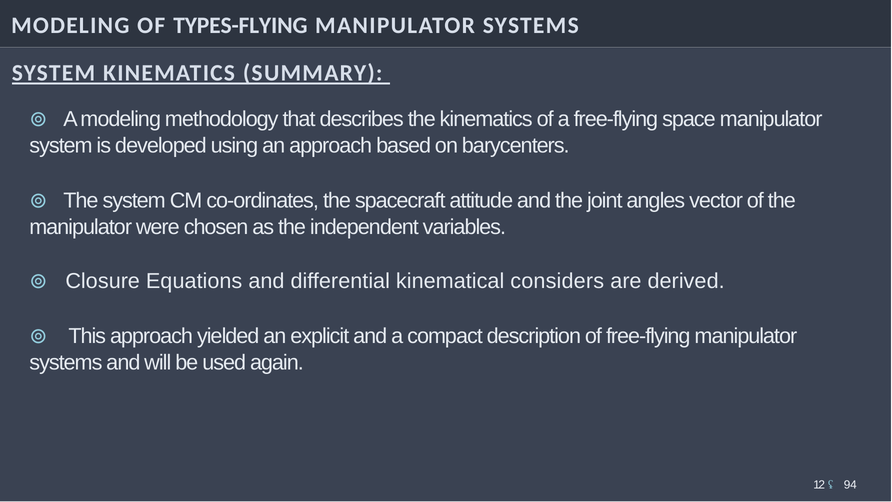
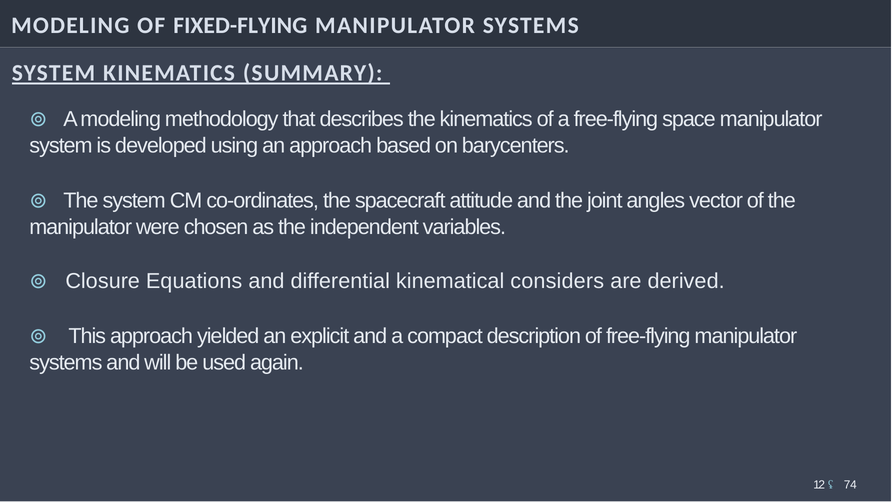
TYPES-FLYING: TYPES-FLYING -> FIXED-FLYING
94: 94 -> 74
